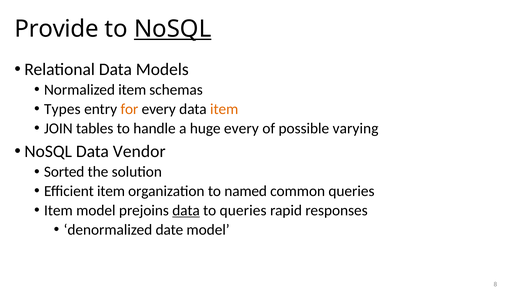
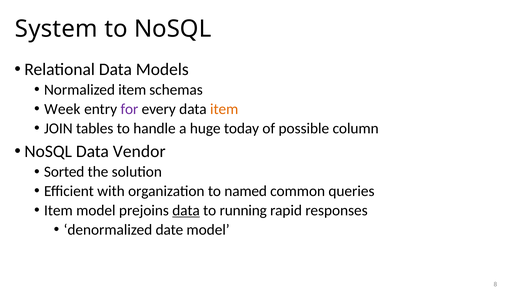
Provide: Provide -> System
NoSQL at (173, 29) underline: present -> none
Types: Types -> Week
for colour: orange -> purple
huge every: every -> today
varying: varying -> column
Efficient item: item -> with
to queries: queries -> running
